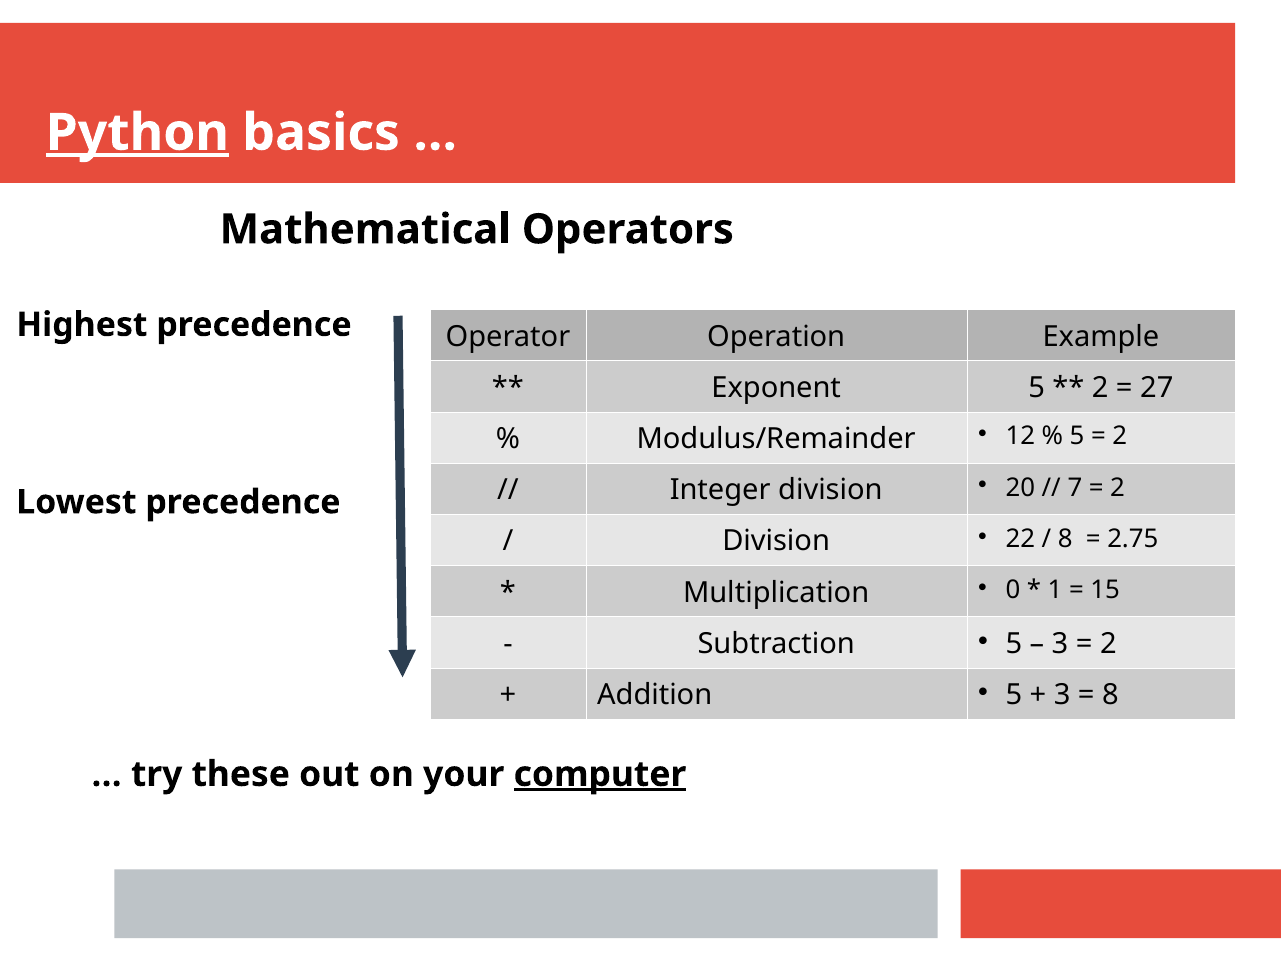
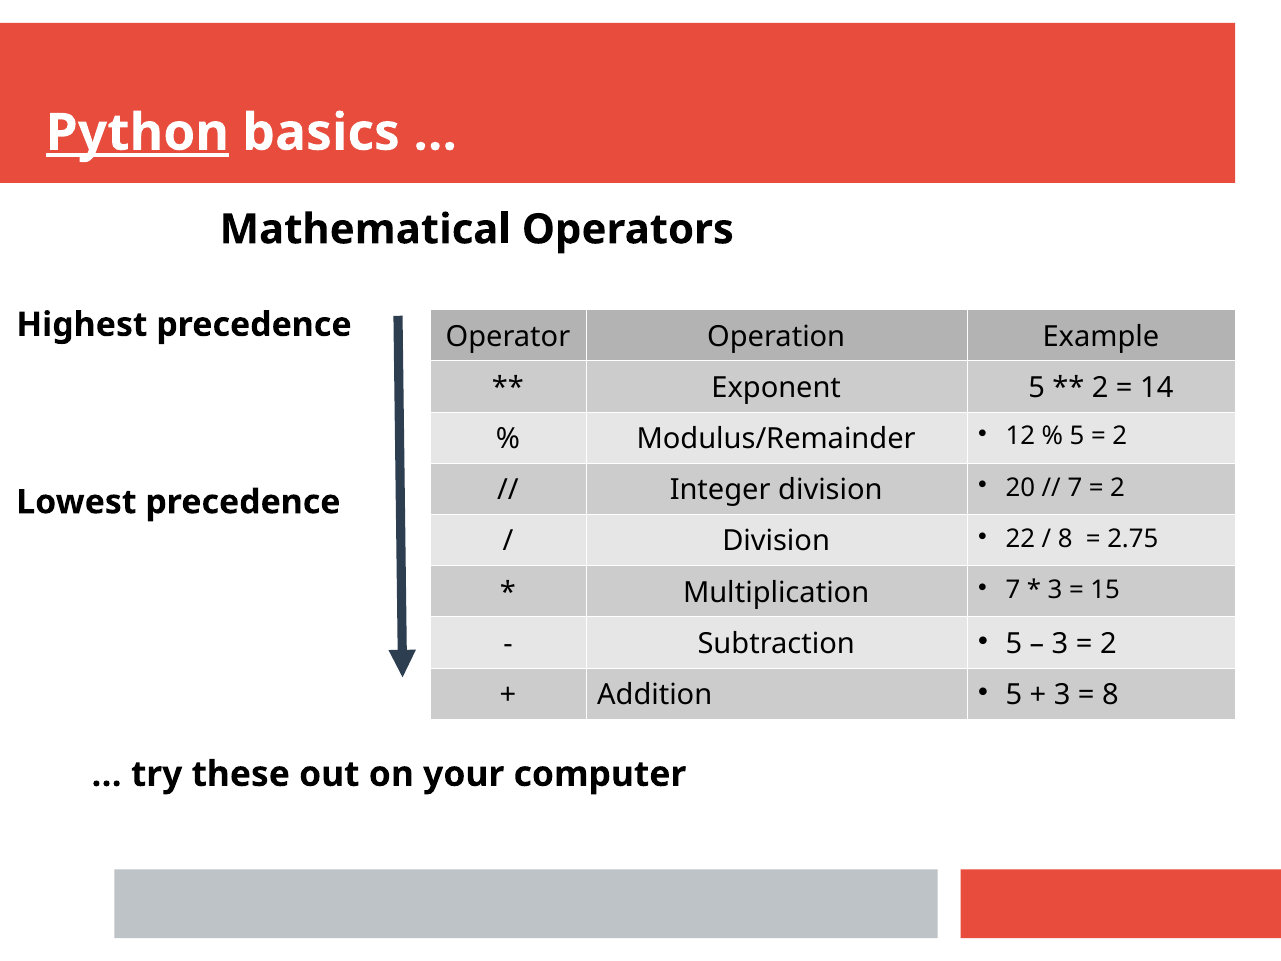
27: 27 -> 14
0 at (1013, 590): 0 -> 7
1 at (1055, 590): 1 -> 3
computer underline: present -> none
